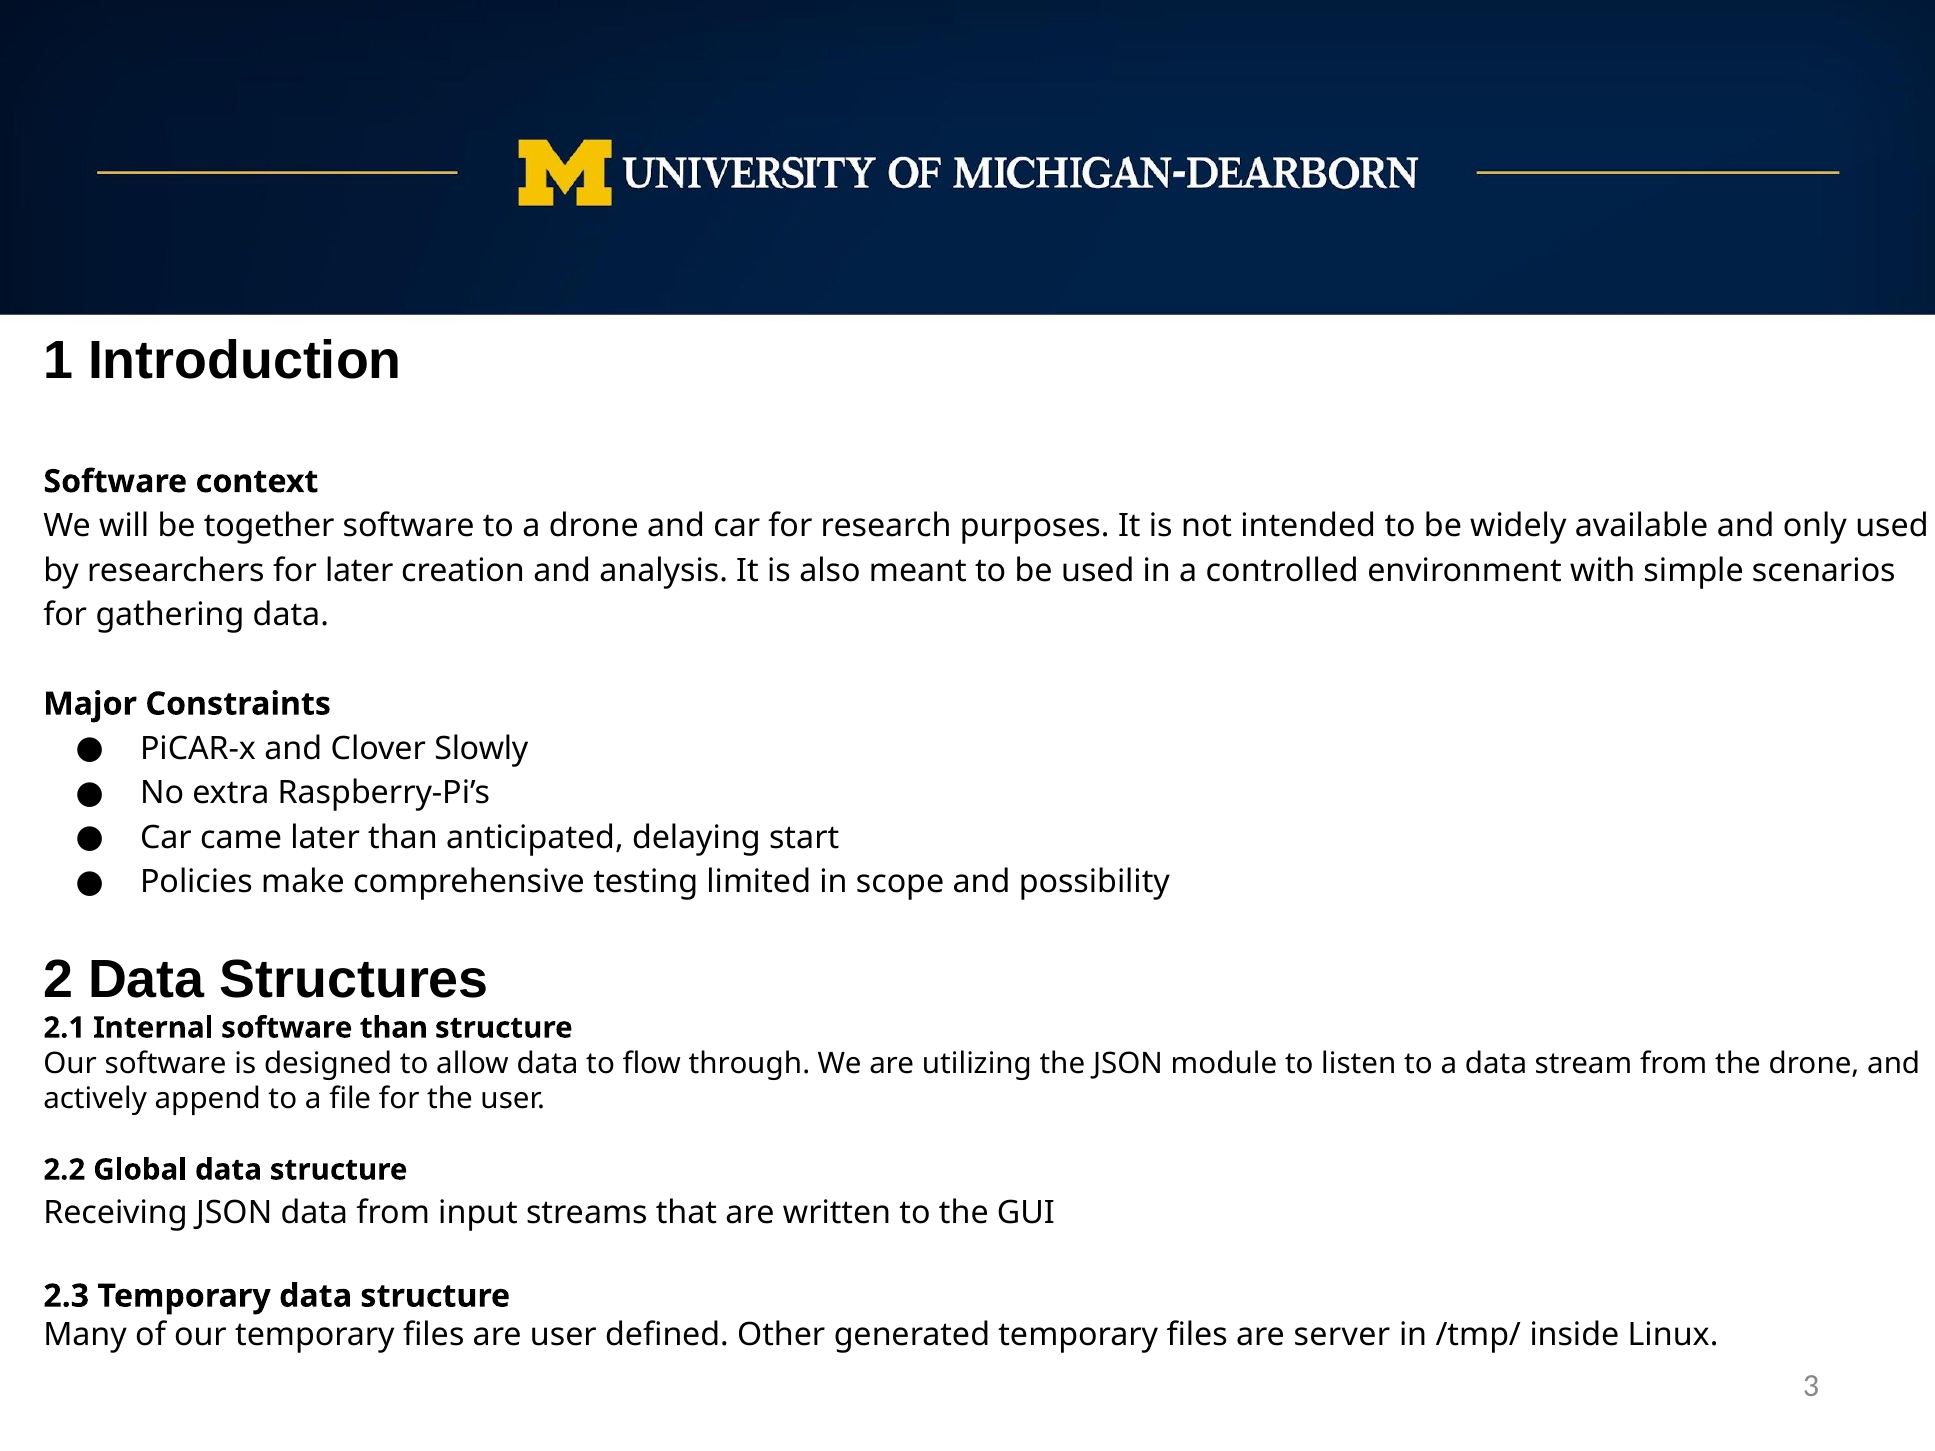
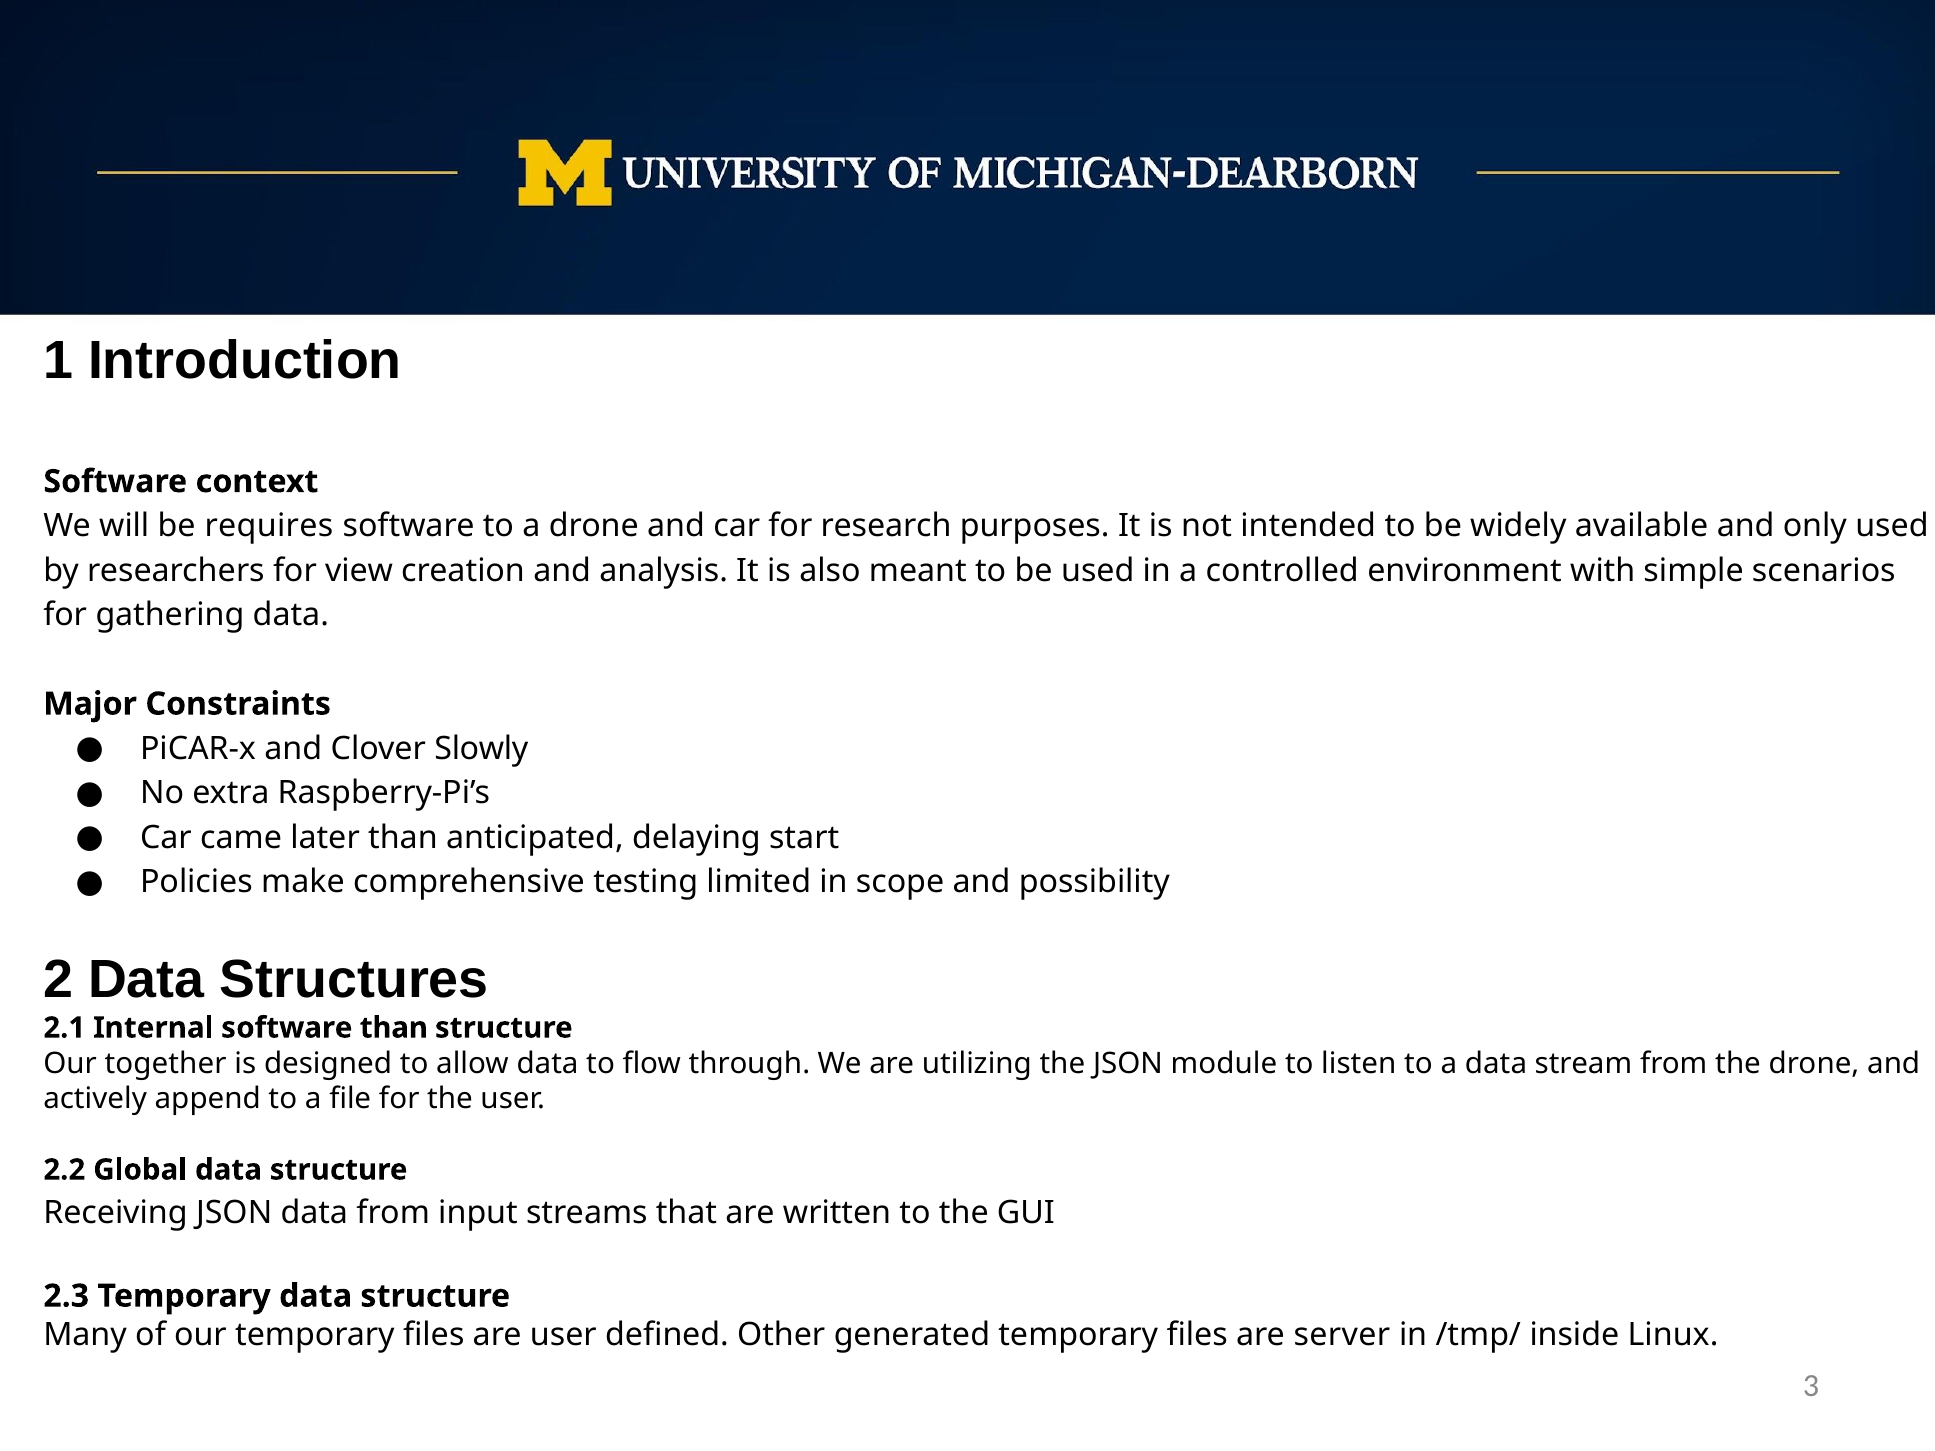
together: together -> requires
for later: later -> view
Our software: software -> together
